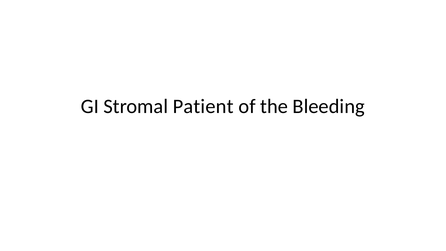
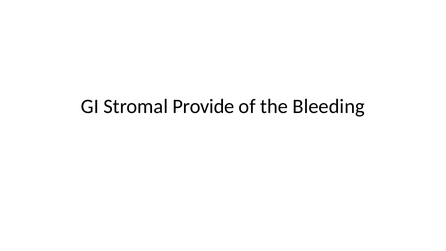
Patient: Patient -> Provide
